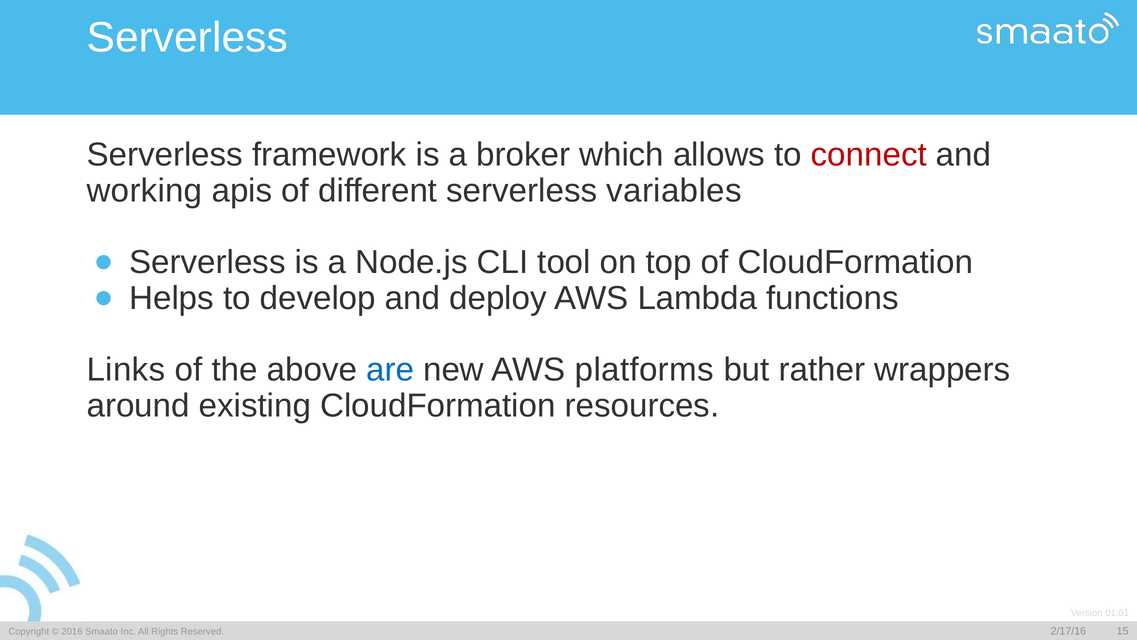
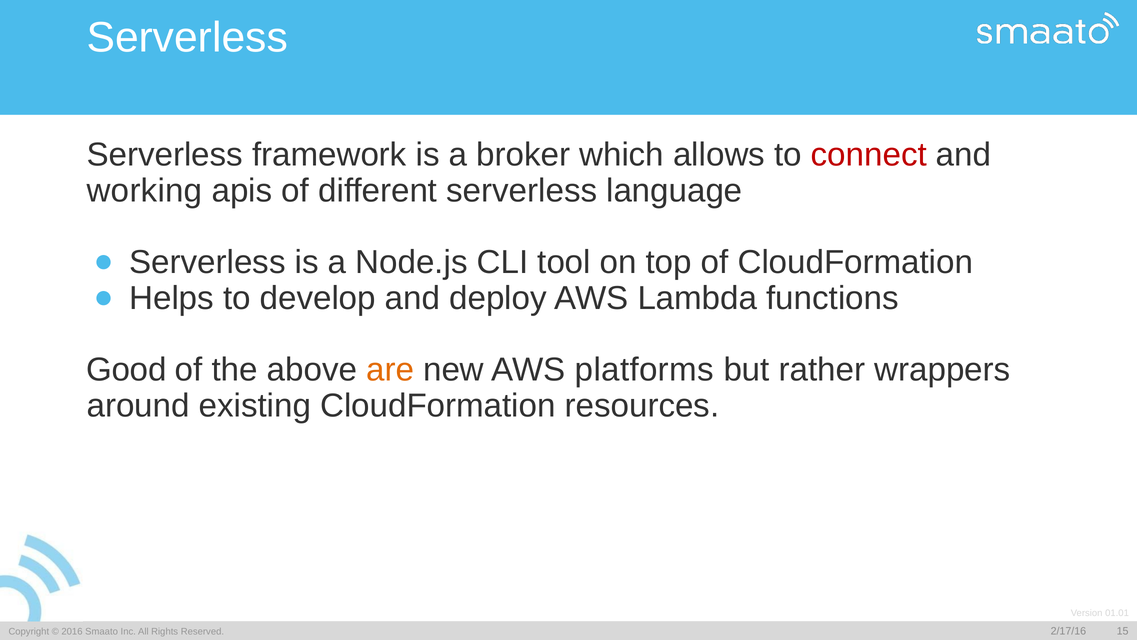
variables: variables -> language
Links: Links -> Good
are colour: blue -> orange
